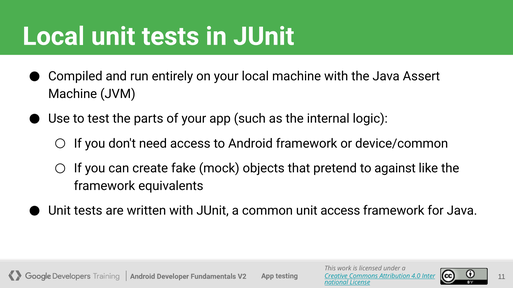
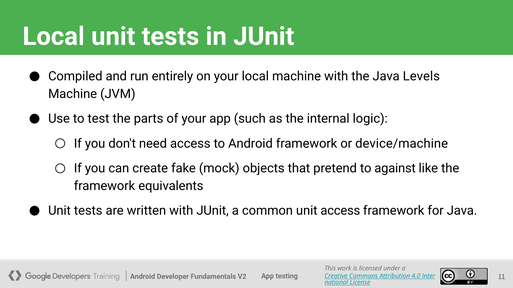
Assert: Assert -> Levels
device/common: device/common -> device/machine
